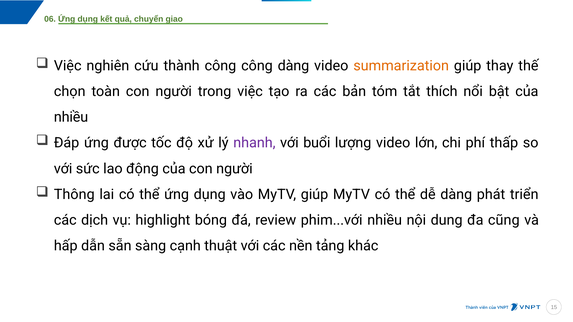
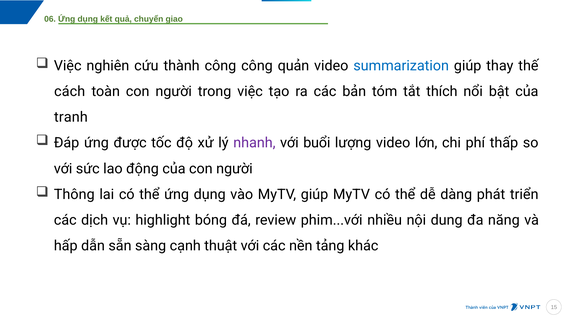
công dàng: dàng -> quản
summarization colour: orange -> blue
chọn: chọn -> cách
nhiều at (71, 117): nhiều -> tranh
cũng: cũng -> năng
